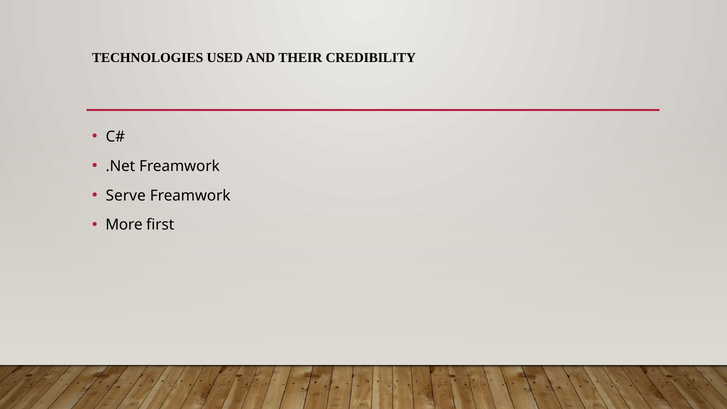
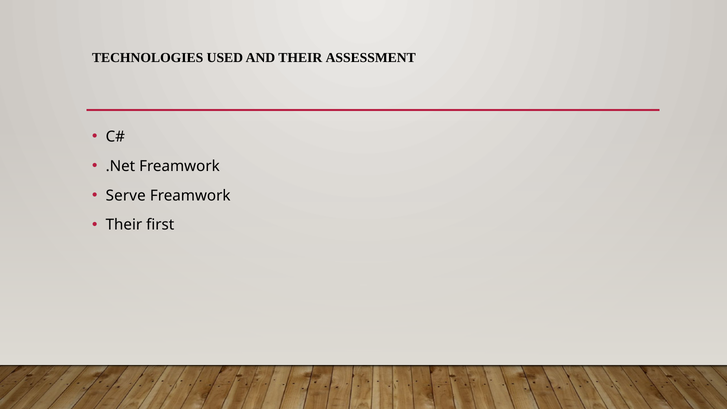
CREDIBILITY: CREDIBILITY -> ASSESSMENT
More at (124, 225): More -> Their
